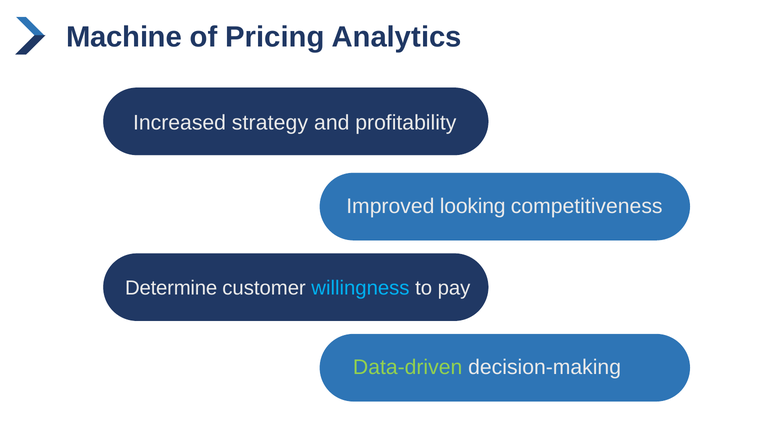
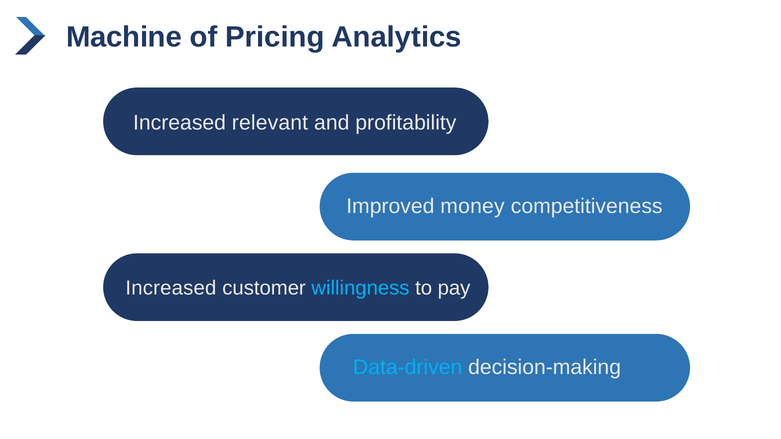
strategy: strategy -> relevant
looking: looking -> money
Determine at (171, 288): Determine -> Increased
Data-driven colour: light green -> light blue
